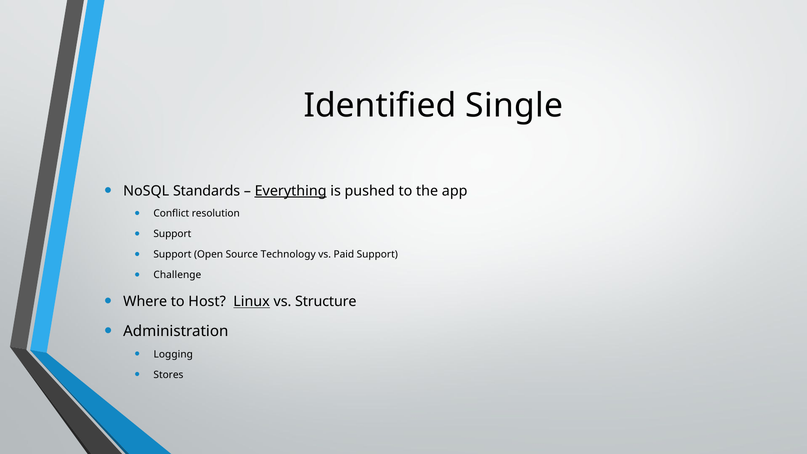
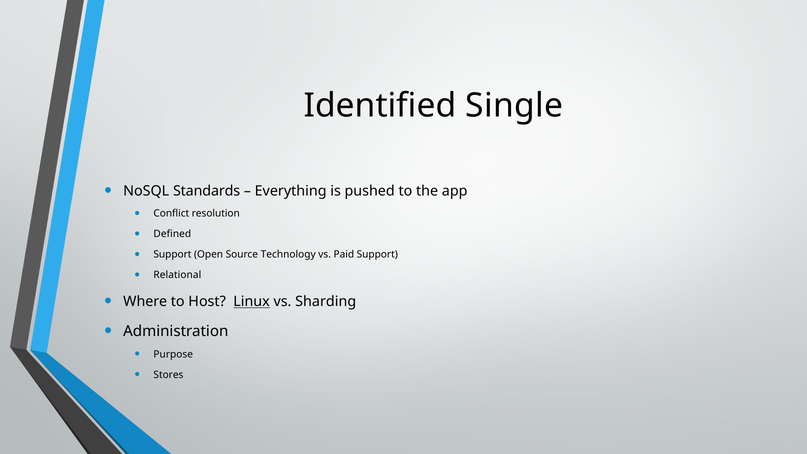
Everything underline: present -> none
Support at (172, 234): Support -> Defined
Challenge: Challenge -> Relational
Structure: Structure -> Sharding
Logging: Logging -> Purpose
